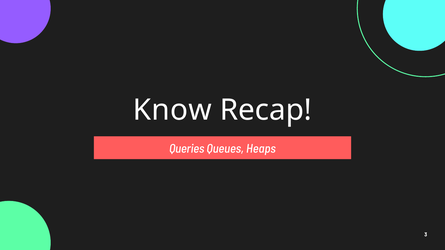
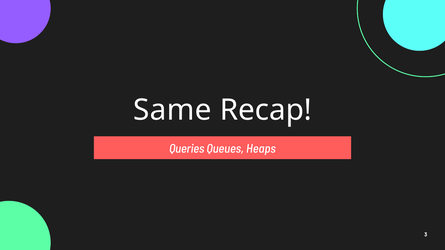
Know: Know -> Same
